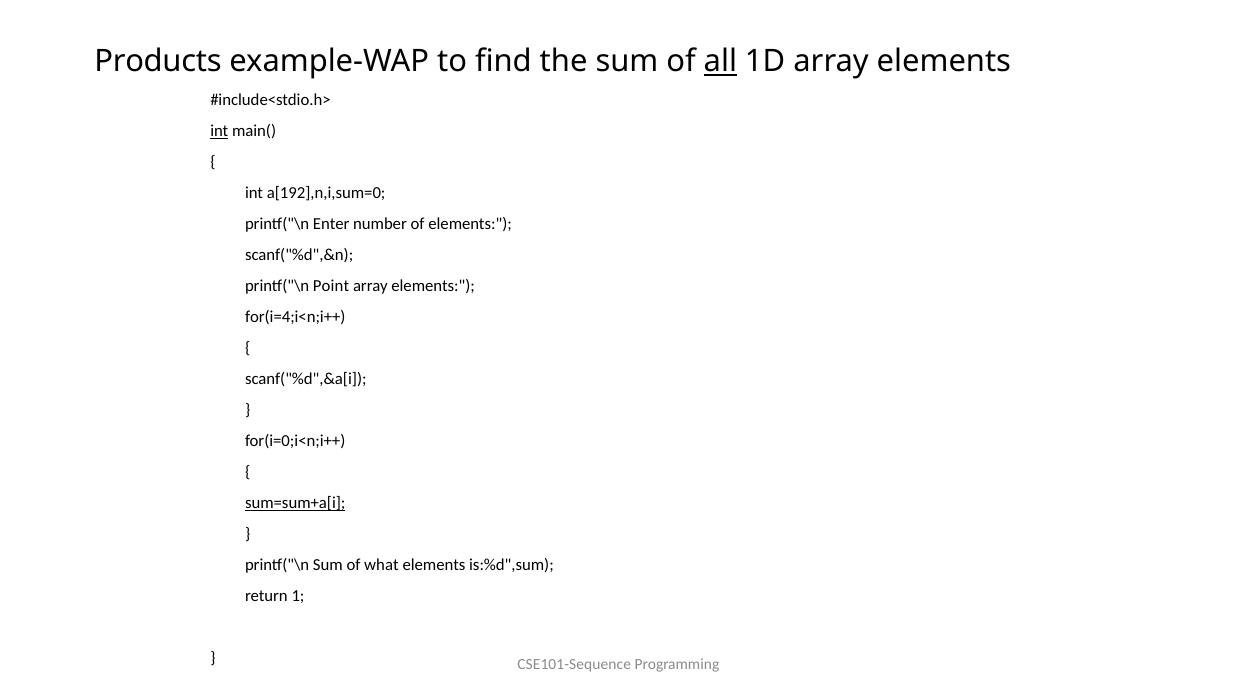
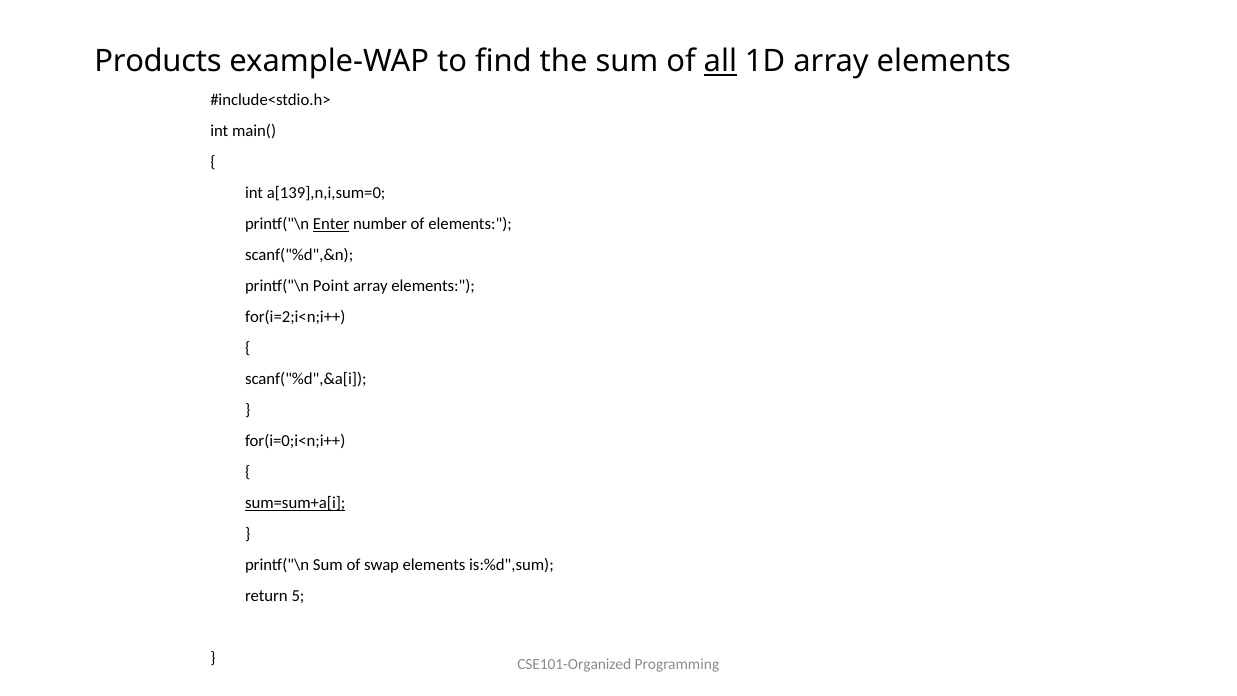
int at (219, 131) underline: present -> none
a[192],n,i,sum=0: a[192],n,i,sum=0 -> a[139],n,i,sum=0
Enter underline: none -> present
for(i=4;i<n;i++: for(i=4;i<n;i++ -> for(i=2;i<n;i++
what: what -> swap
1: 1 -> 5
CSE101-Sequence: CSE101-Sequence -> CSE101-Organized
